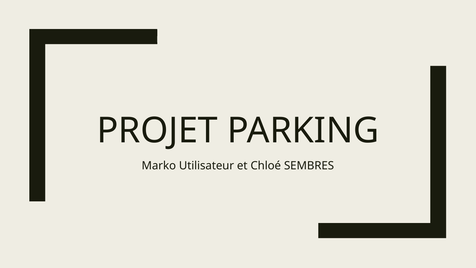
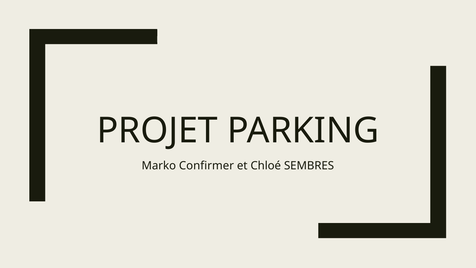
Utilisateur: Utilisateur -> Confirmer
